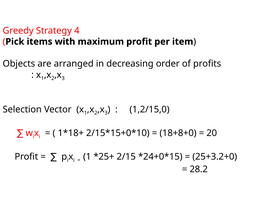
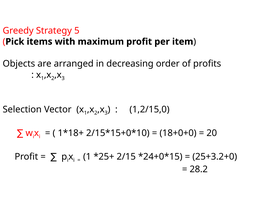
4: 4 -> 5
18+8+0: 18+8+0 -> 18+0+0
